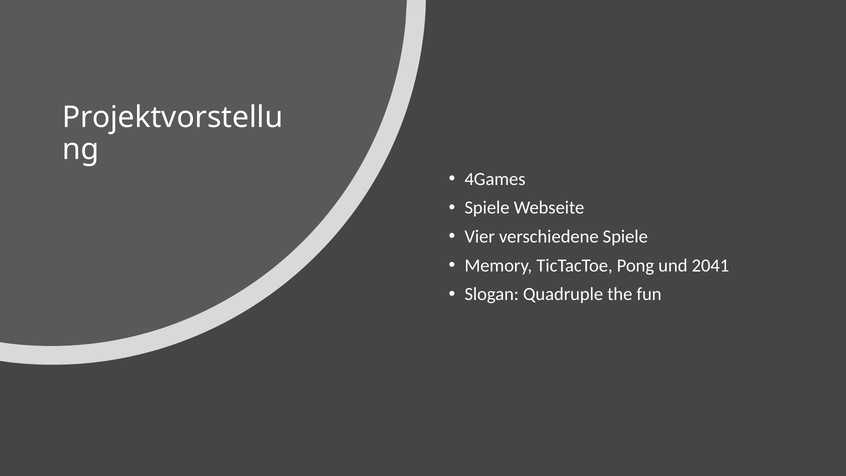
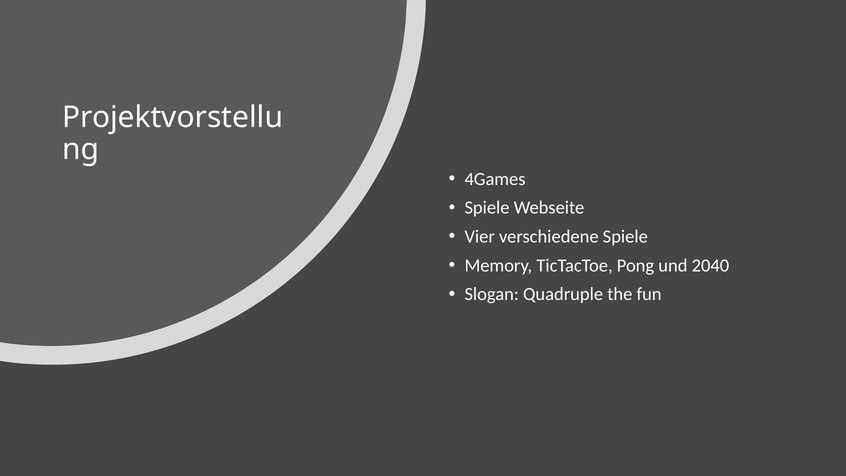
2041: 2041 -> 2040
